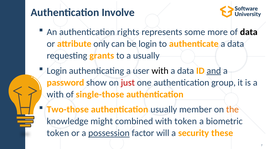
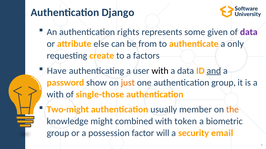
Involve: Involve -> Django
more: more -> given
data at (249, 32) colour: black -> purple
only: only -> else
be login: login -> from
authenticate a data: data -> only
grants: grants -> create
a usually: usually -> factors
Login at (57, 71): Login -> Have
just colour: red -> orange
Two-those: Two-those -> Two-might
token at (58, 134): token -> group
possession underline: present -> none
these: these -> email
